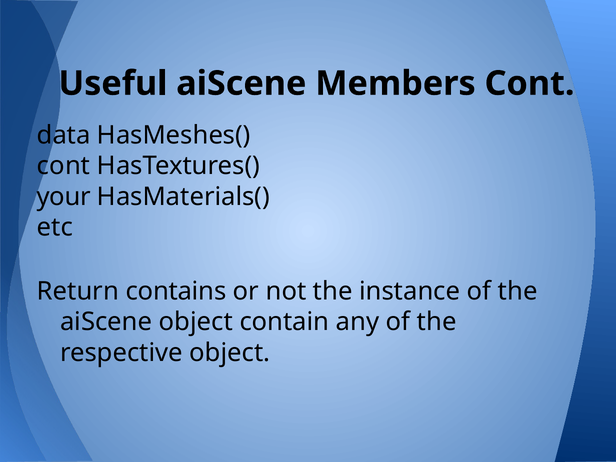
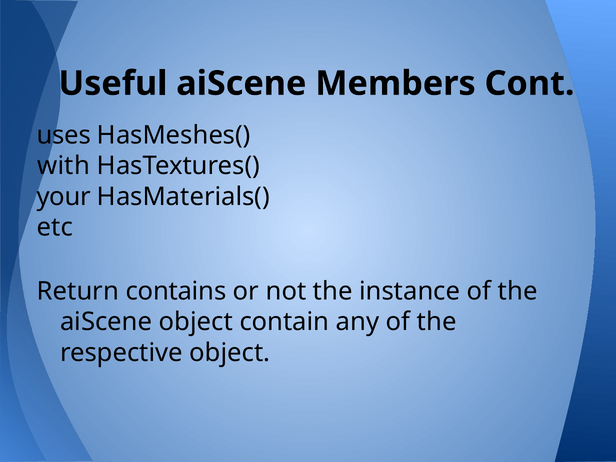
data: data -> uses
cont at (64, 166): cont -> with
